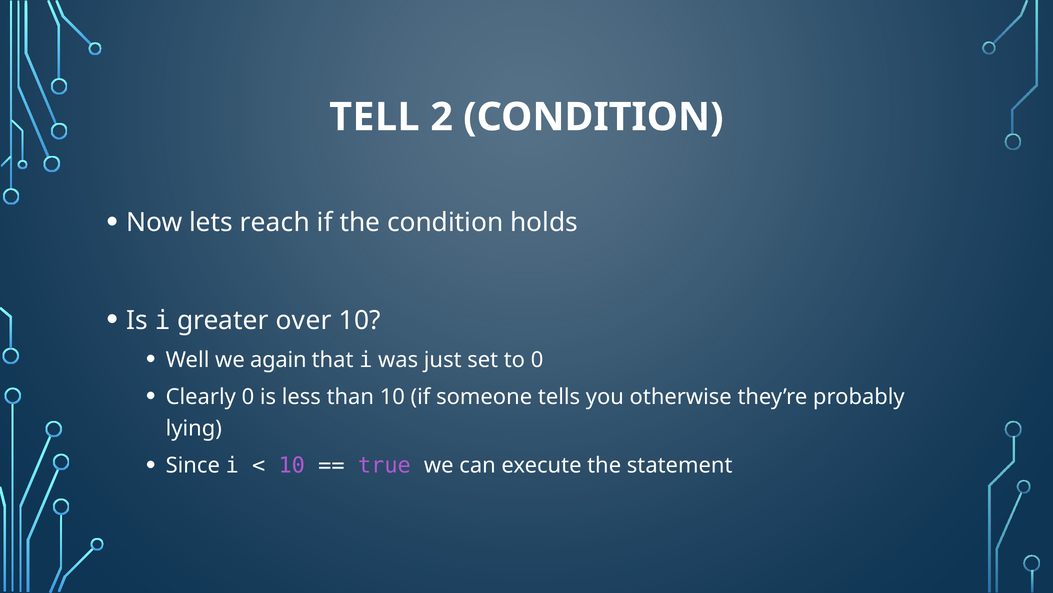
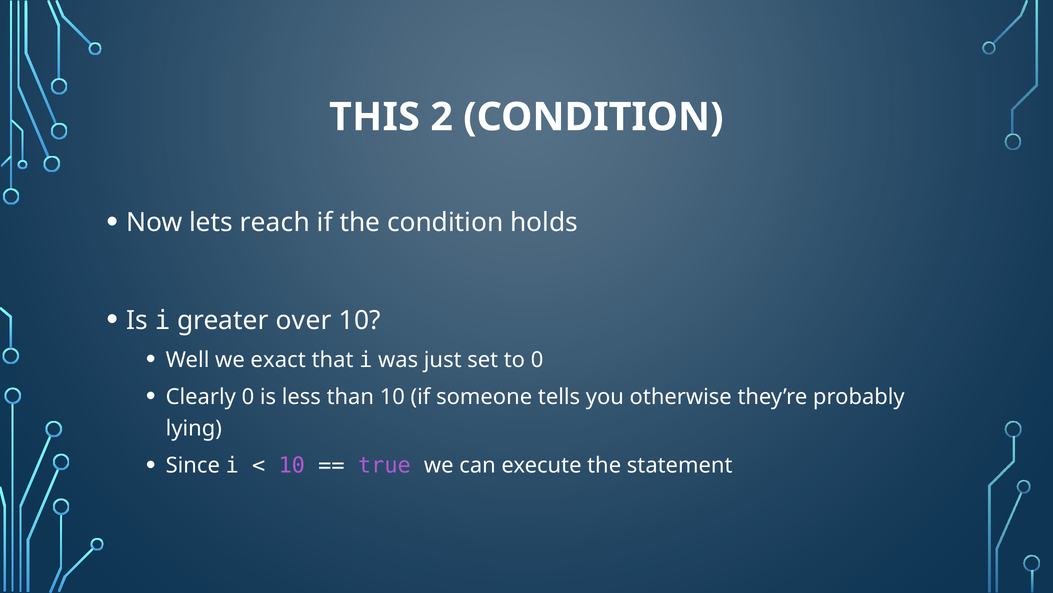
TELL: TELL -> THIS
again: again -> exact
